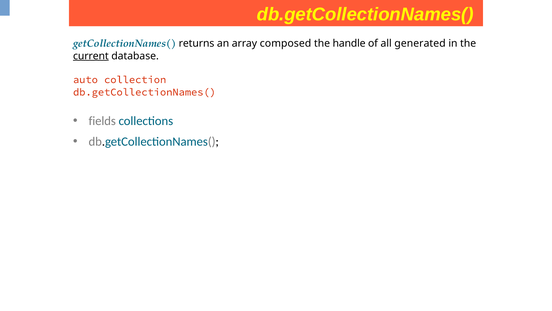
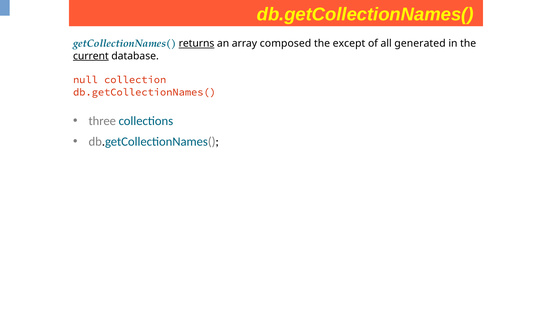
returns underline: none -> present
handle: handle -> except
auto: auto -> null
fields: fields -> three
